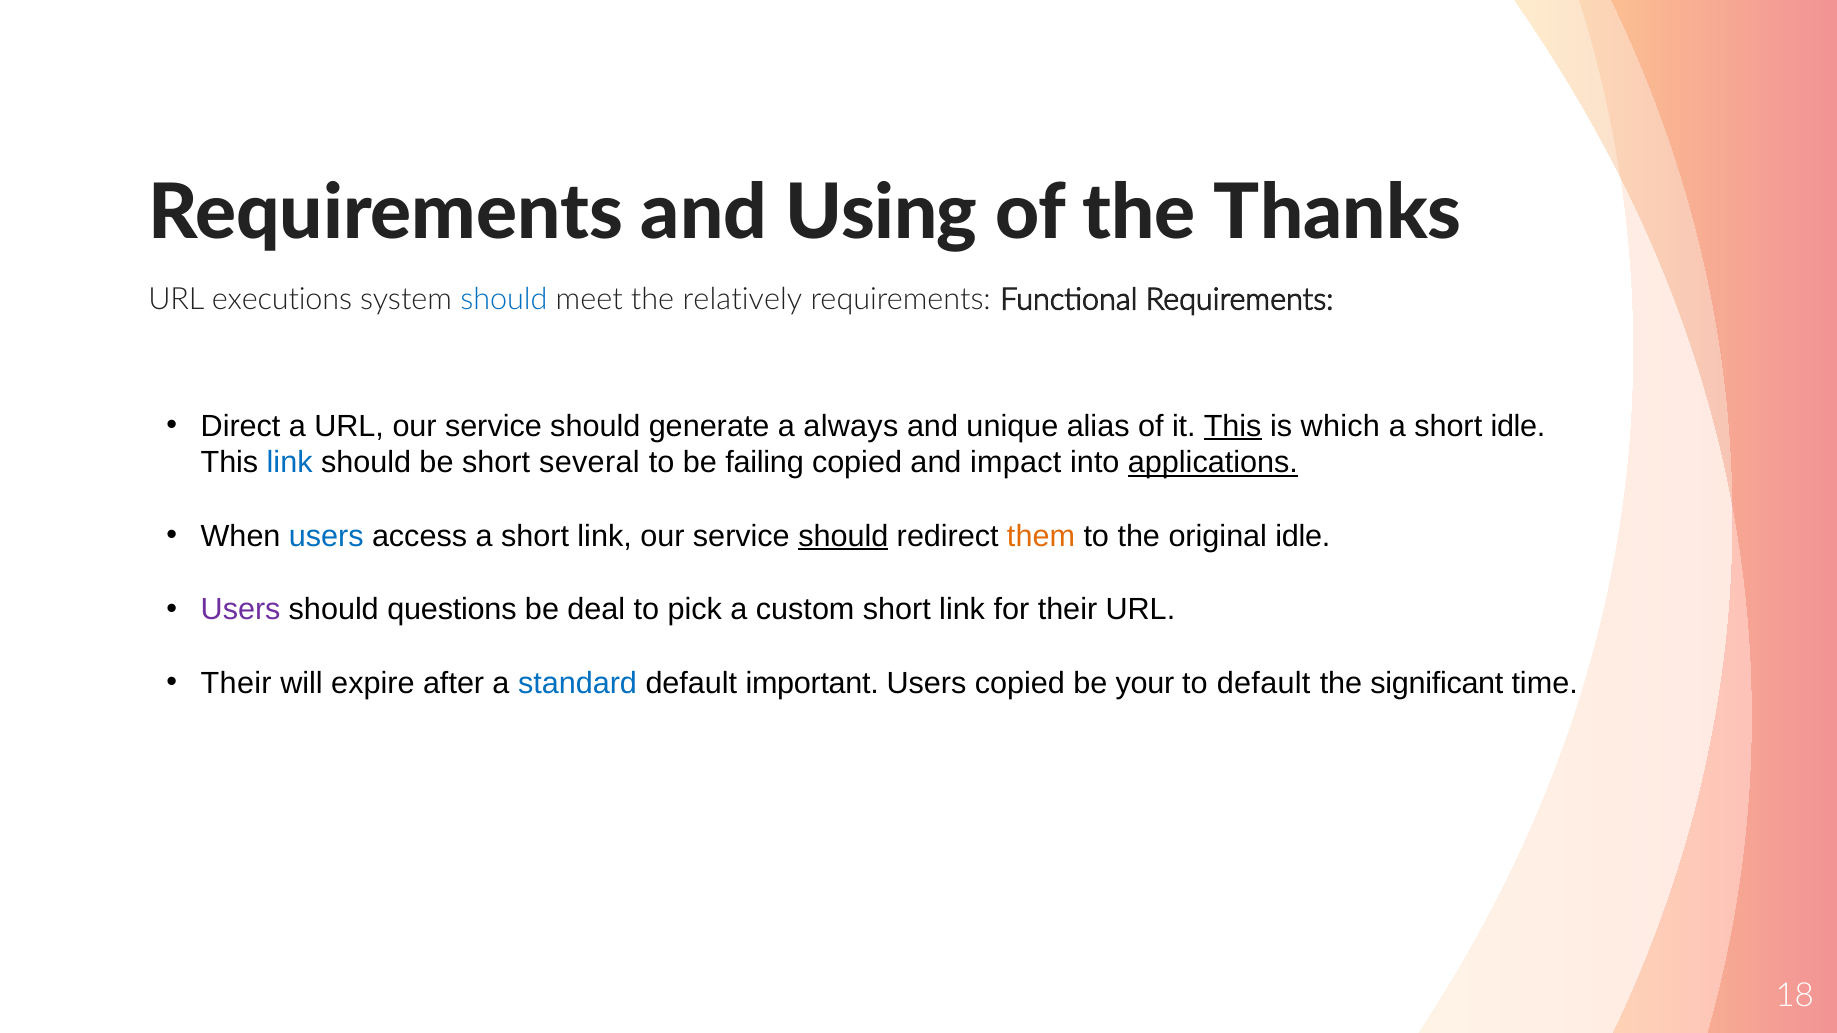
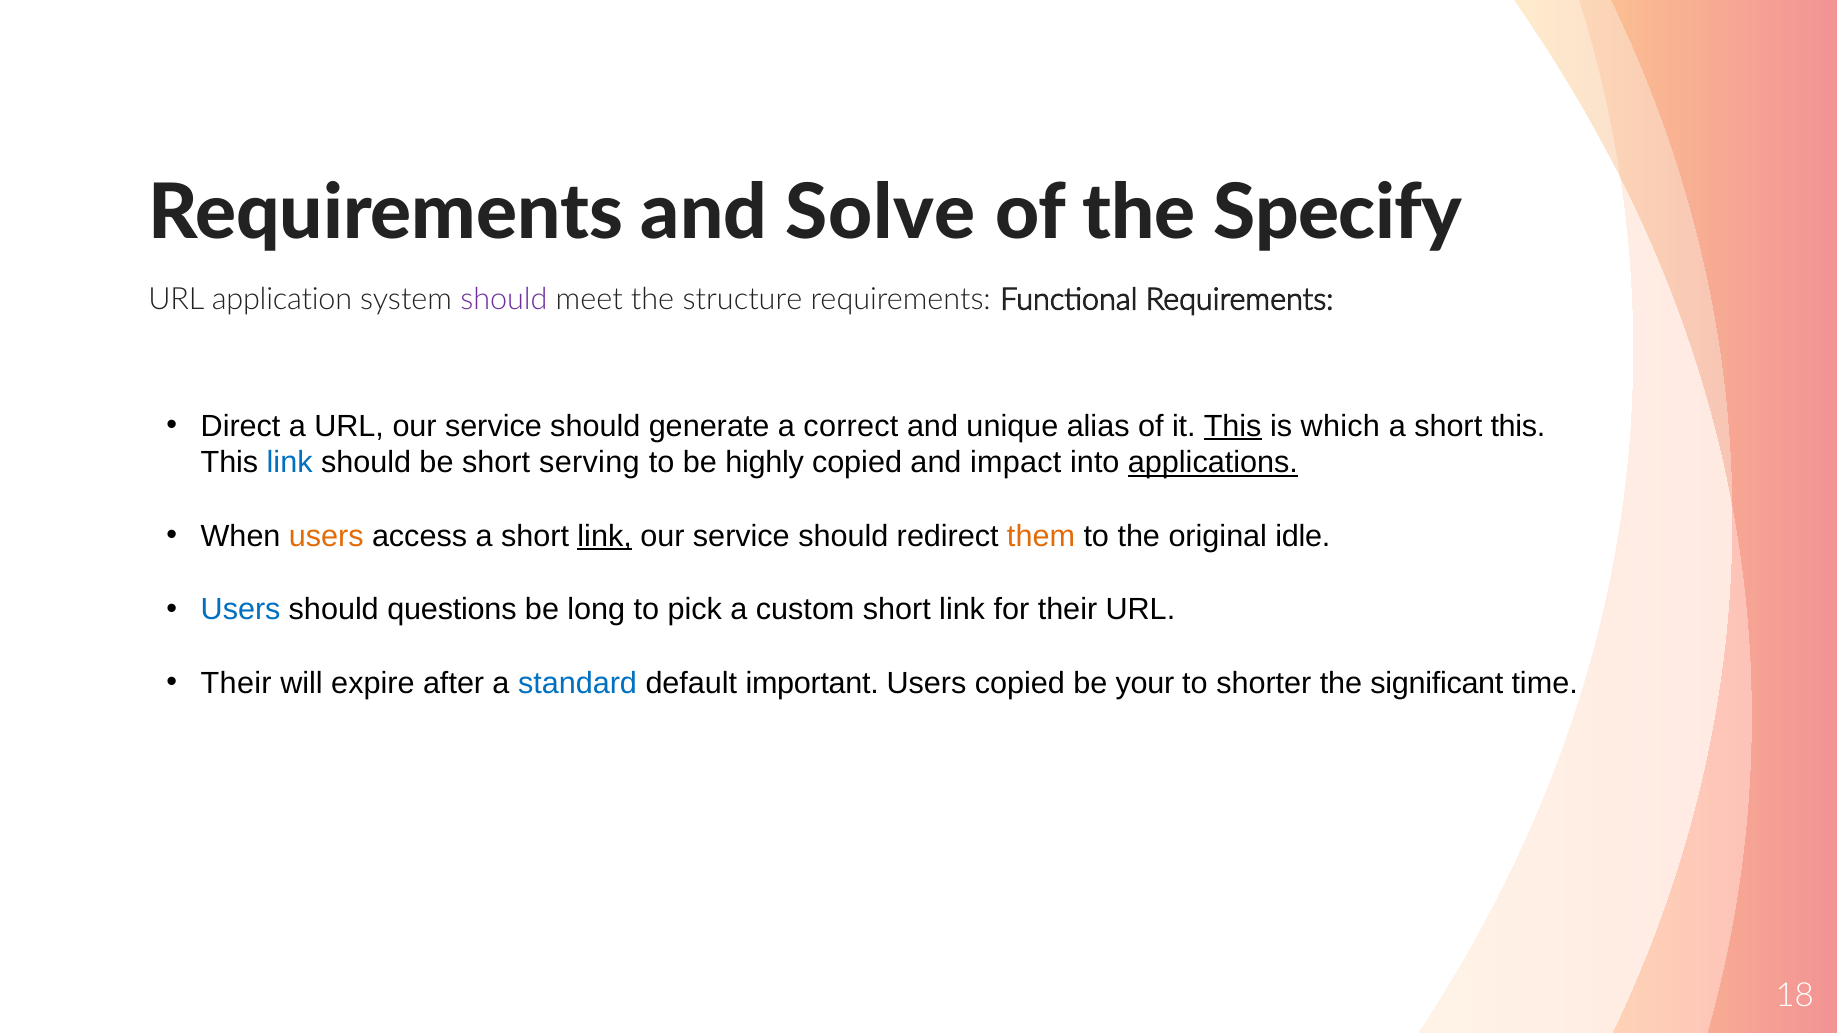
Using: Using -> Solve
Thanks: Thanks -> Specify
executions: executions -> application
should at (504, 300) colour: blue -> purple
relatively: relatively -> structure
always: always -> correct
short idle: idle -> this
several: several -> serving
failing: failing -> highly
users at (326, 536) colour: blue -> orange
link at (605, 536) underline: none -> present
should at (843, 536) underline: present -> none
Users at (241, 610) colour: purple -> blue
deal: deal -> long
to default: default -> shorter
